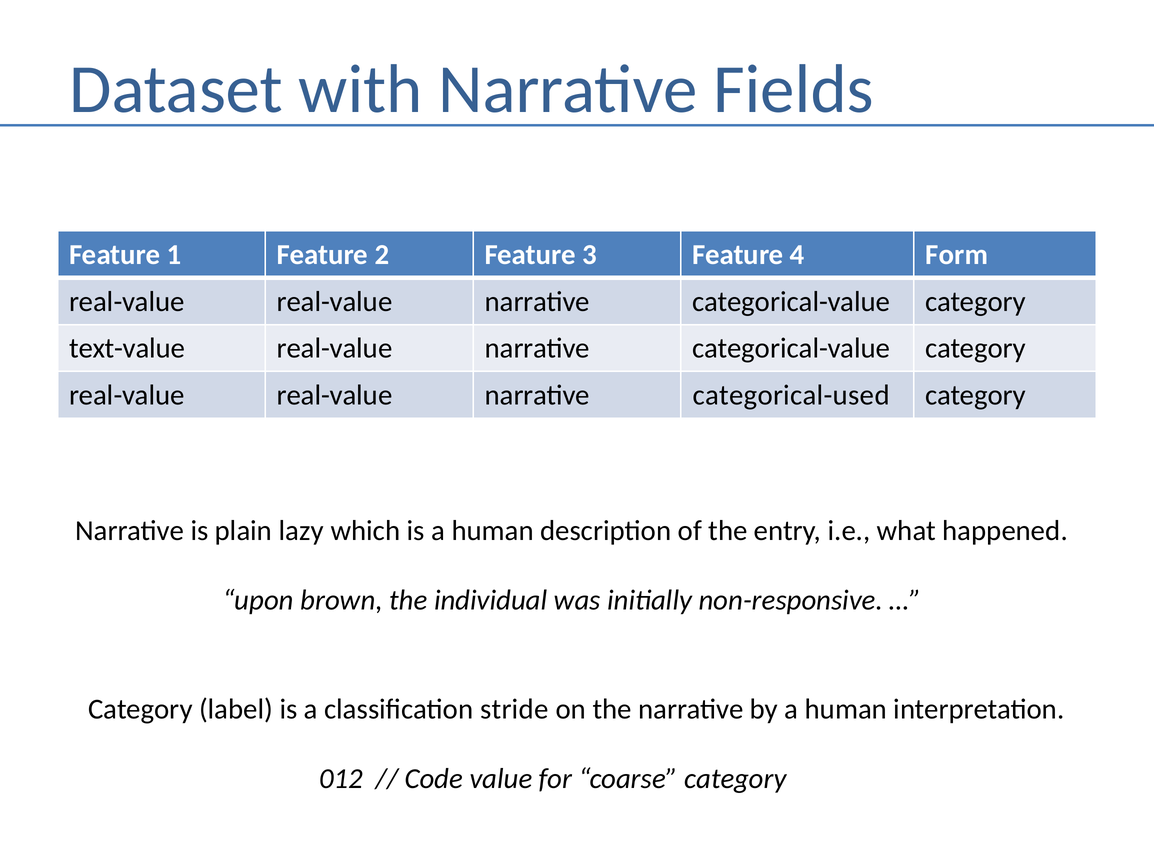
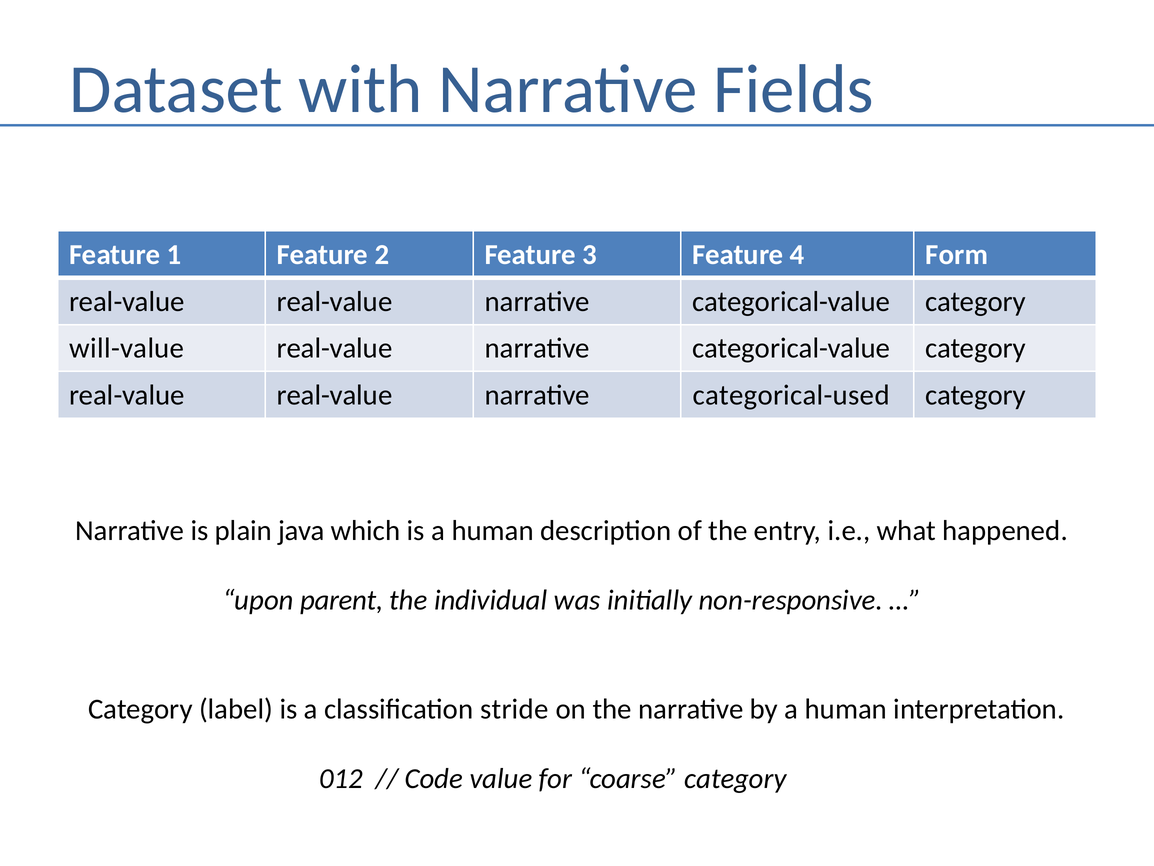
text-value: text-value -> will-value
lazy: lazy -> java
brown: brown -> parent
